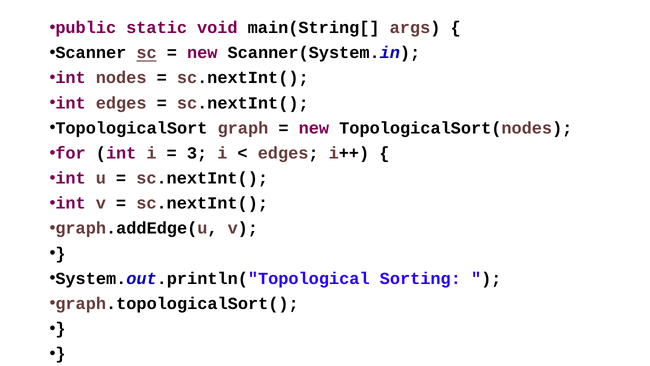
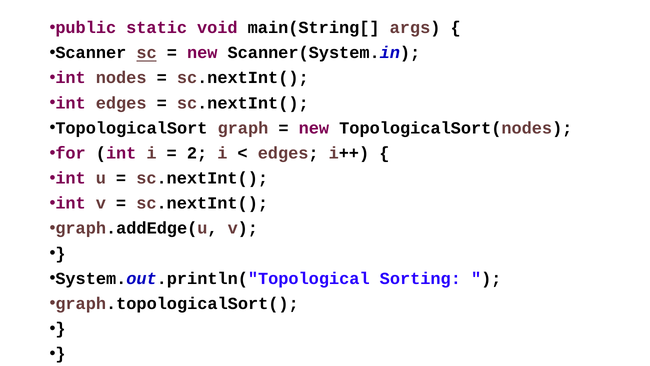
3: 3 -> 2
